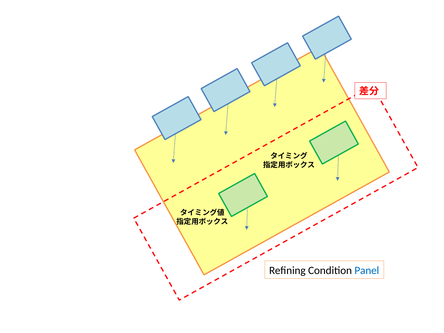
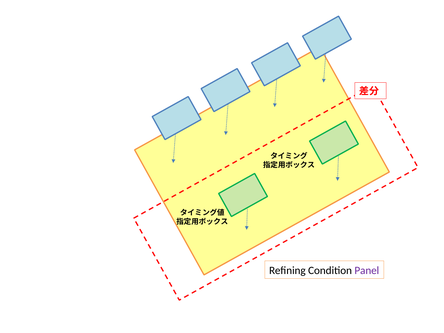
Panel colour: blue -> purple
